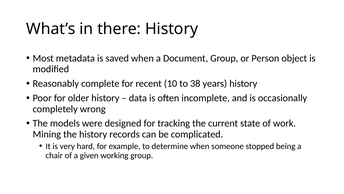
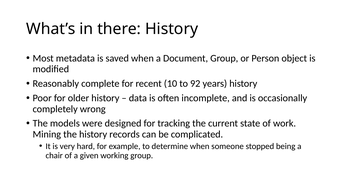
38: 38 -> 92
